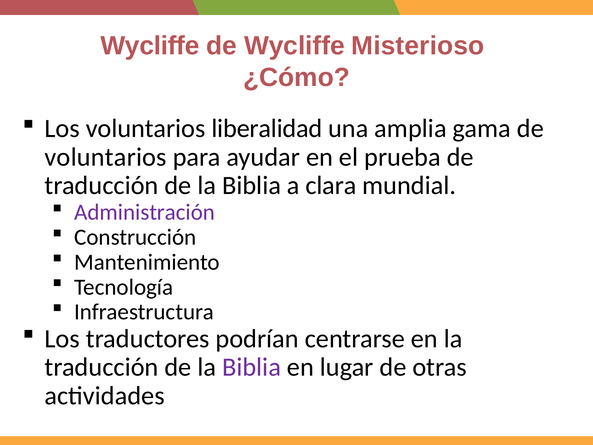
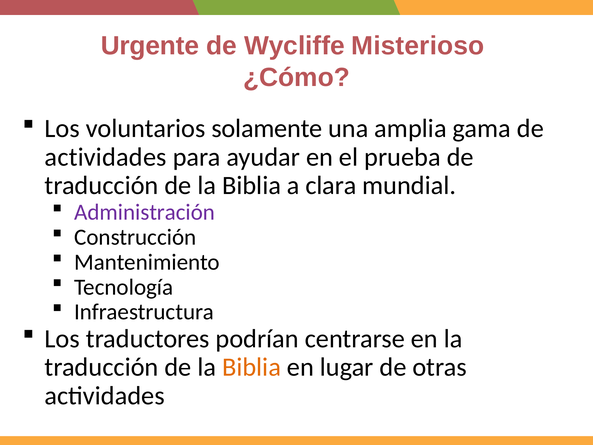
Wycliffe at (150, 46): Wycliffe -> Urgente
liberalidad: liberalidad -> solamente
voluntarios at (106, 157): voluntarios -> actividades
Biblia at (252, 367) colour: purple -> orange
